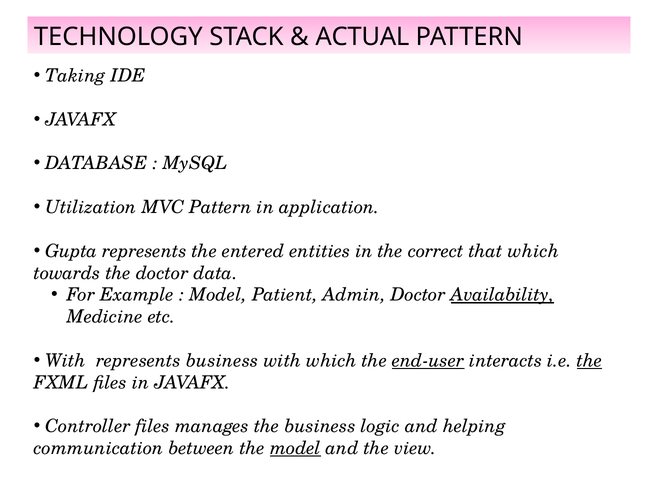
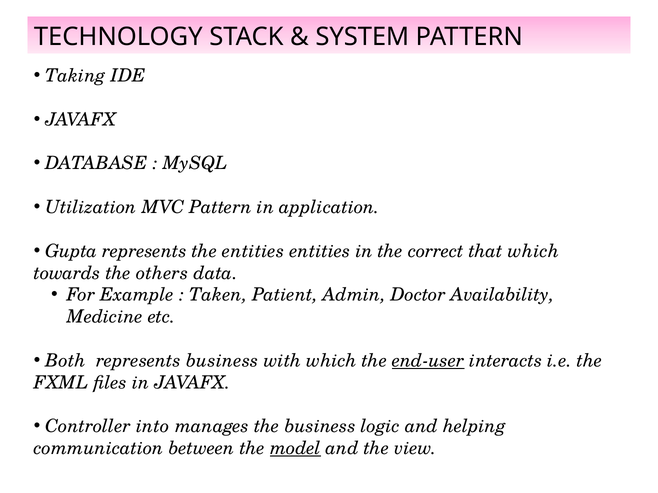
ACTUAL: ACTUAL -> SYSTEM
the entered: entered -> entities
the doctor: doctor -> others
Model at (218, 295): Model -> Taken
Availability underline: present -> none
With at (66, 361): With -> Both
the at (590, 361) underline: present -> none
Controller files: files -> into
